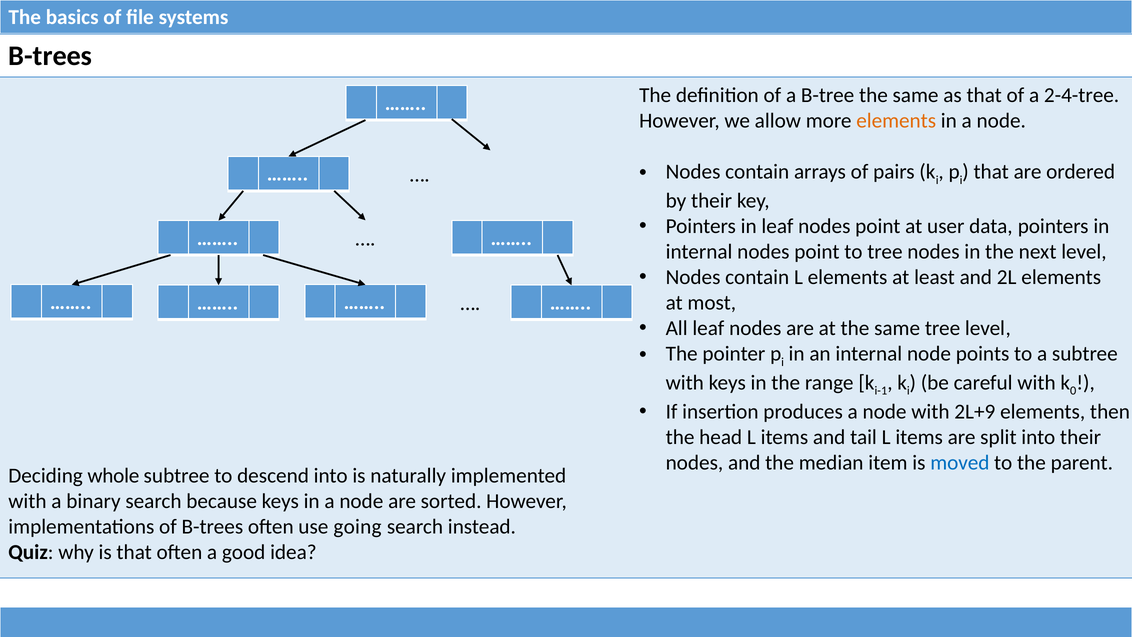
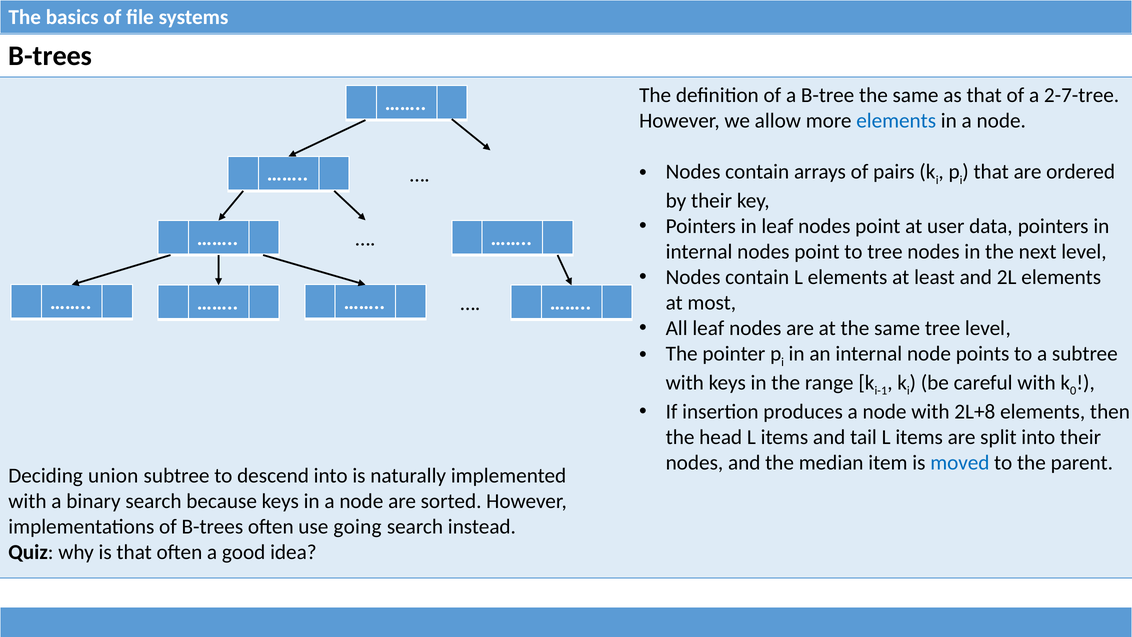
2-4-tree: 2-4-tree -> 2-7-tree
elements at (896, 121) colour: orange -> blue
2L+9: 2L+9 -> 2L+8
whole: whole -> union
